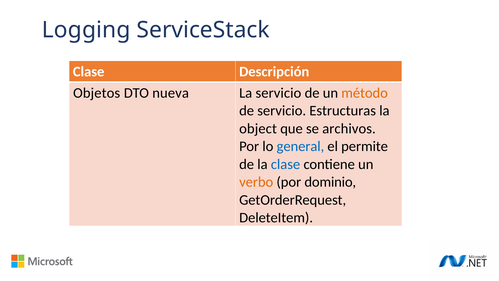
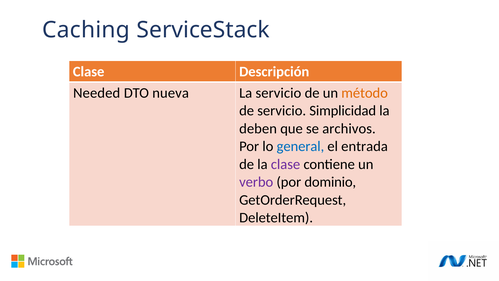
Logging: Logging -> Caching
Objetos: Objetos -> Needed
Estructuras: Estructuras -> Simplicidad
object: object -> deben
permite: permite -> entrada
clase at (286, 164) colour: blue -> purple
verbo colour: orange -> purple
